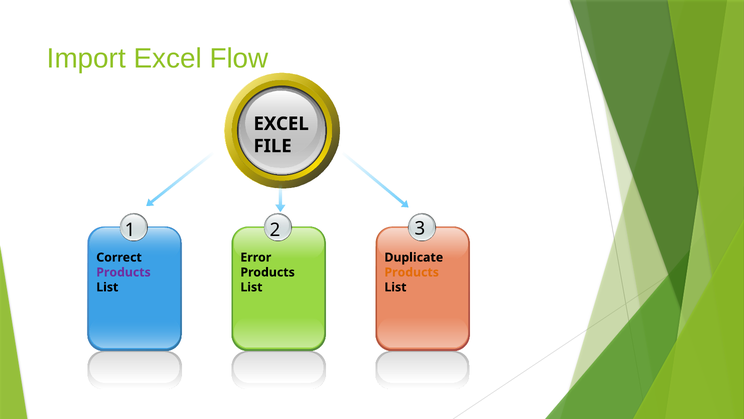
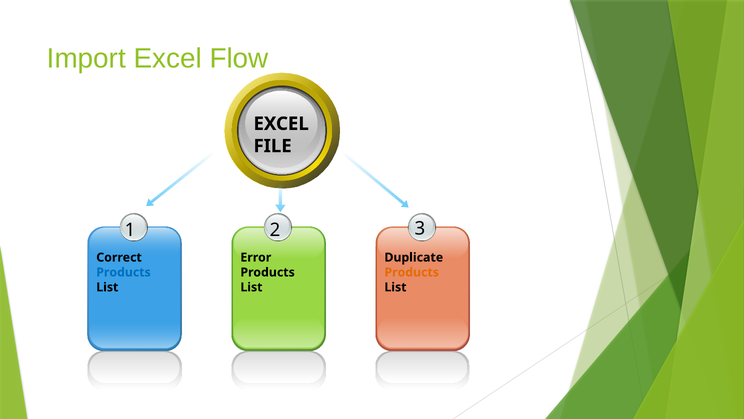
Products at (123, 272) colour: purple -> blue
